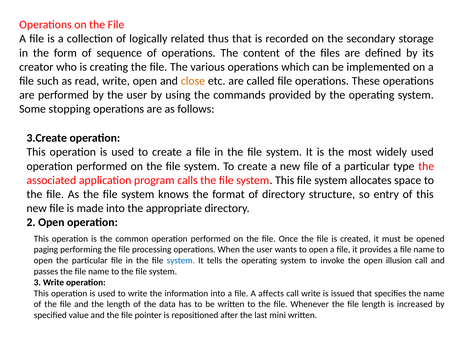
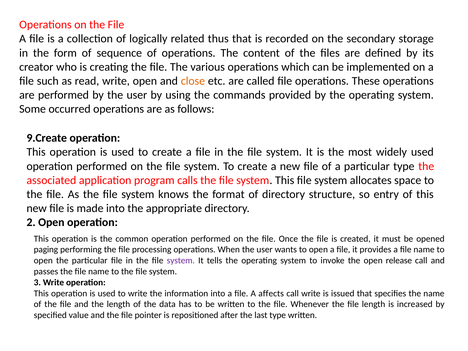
stopping: stopping -> occurred
3.Create: 3.Create -> 9.Create
system at (181, 261) colour: blue -> purple
illusion: illusion -> release
last mini: mini -> type
